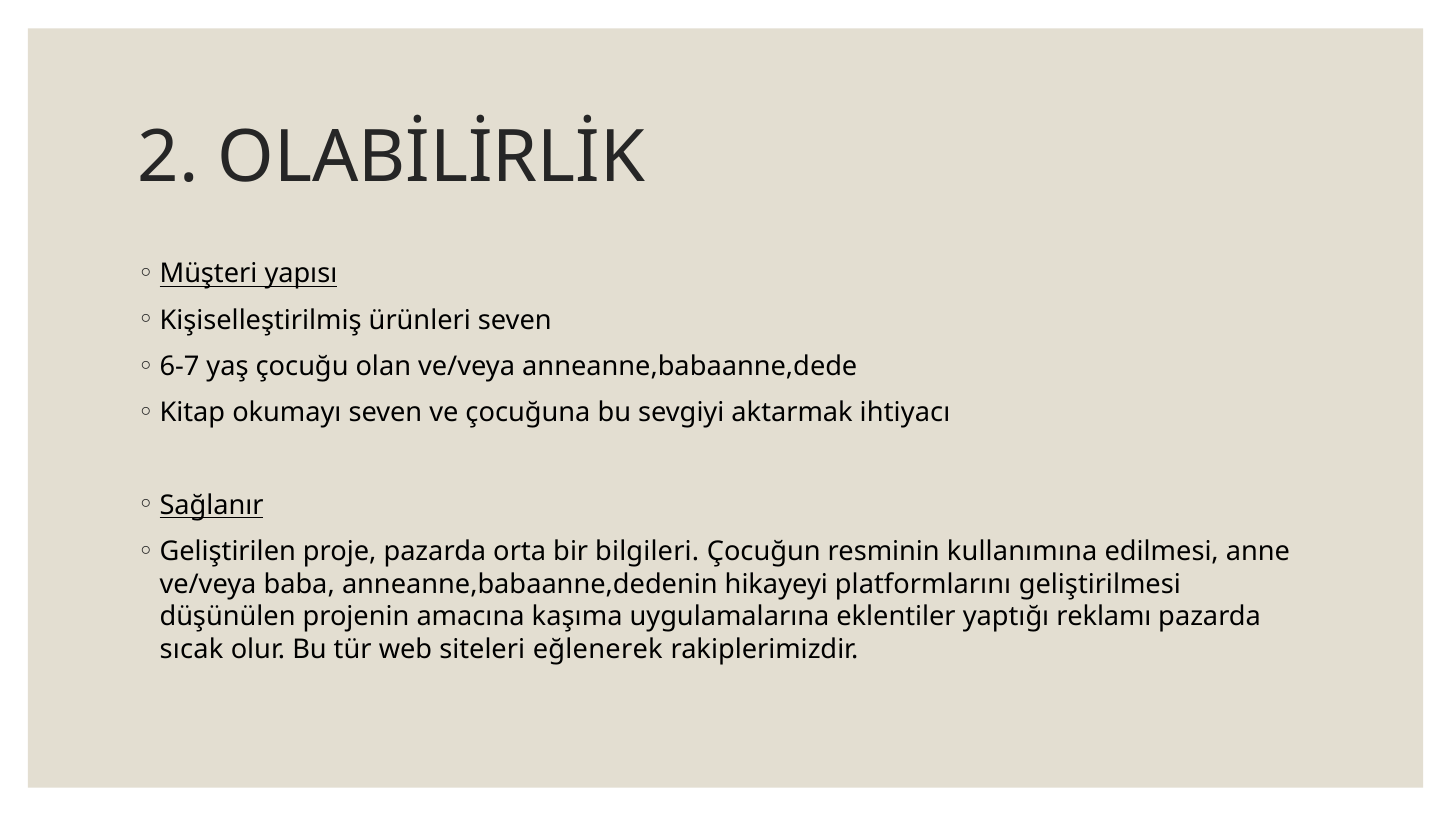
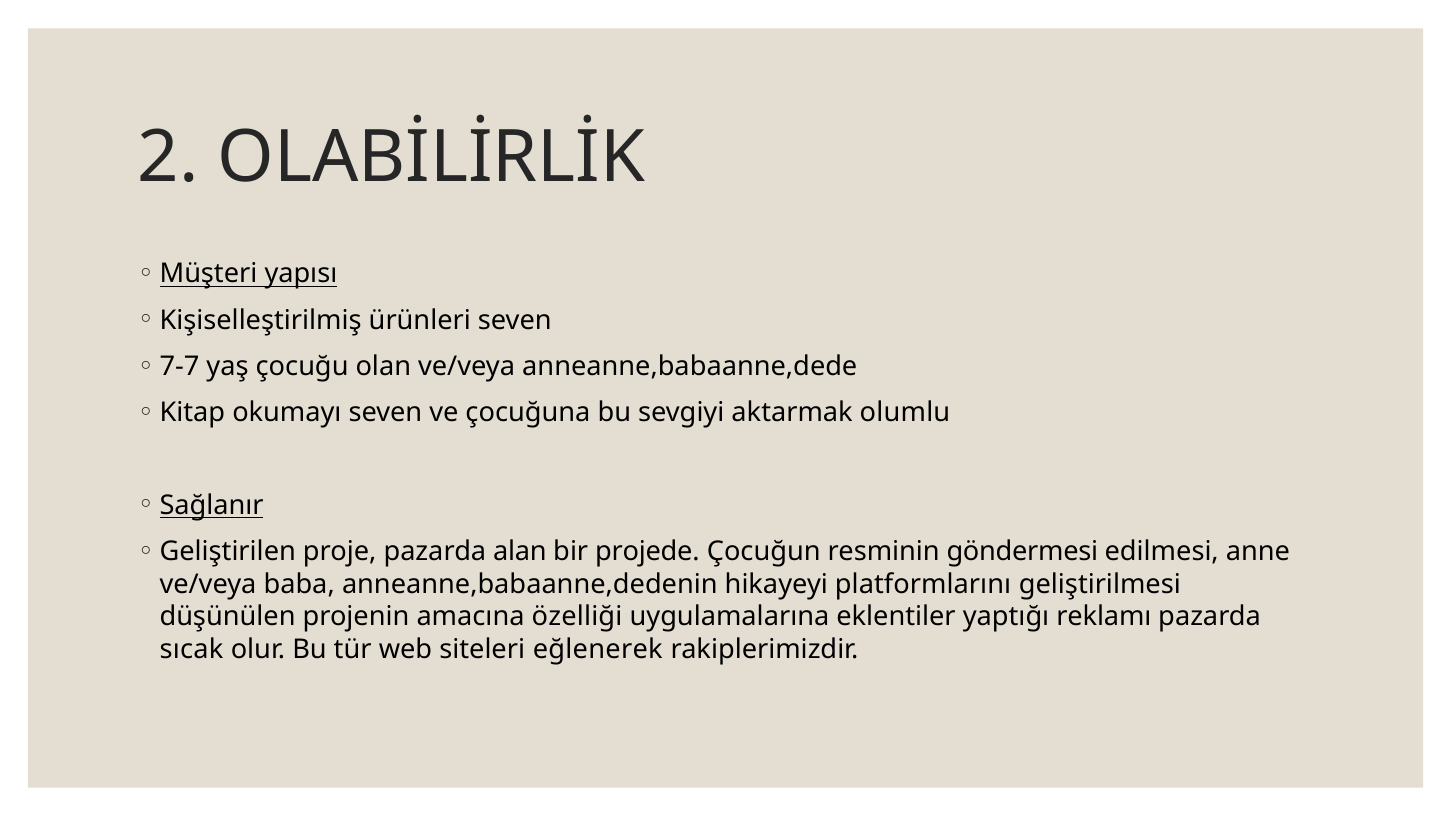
6-7: 6-7 -> 7-7
ihtiyacı: ihtiyacı -> olumlu
orta: orta -> alan
bilgileri: bilgileri -> projede
kullanımına: kullanımına -> göndermesi
kaşıma: kaşıma -> özelliği
